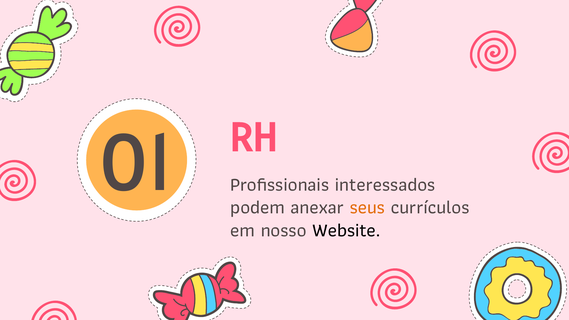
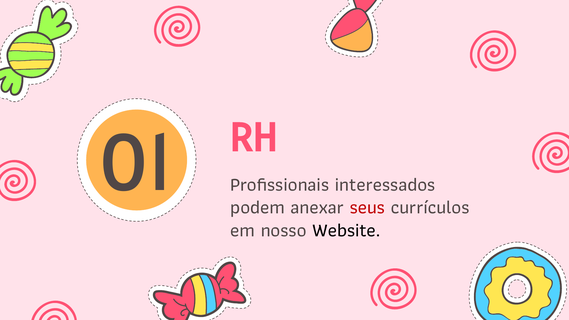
seus colour: orange -> red
